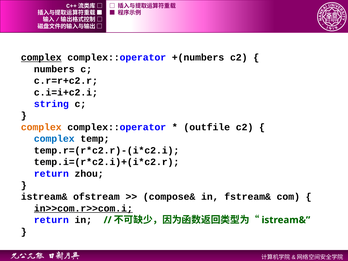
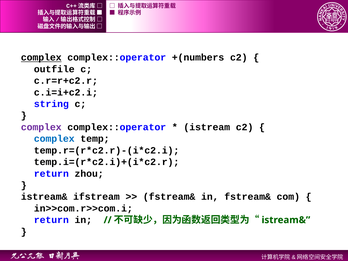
numbers: numbers -> outfile
complex at (41, 127) colour: orange -> purple
outfile: outfile -> istream
ofstream: ofstream -> ifstream
compose& at (169, 197): compose& -> fstream&
in>>com.r>>com.i underline: present -> none
